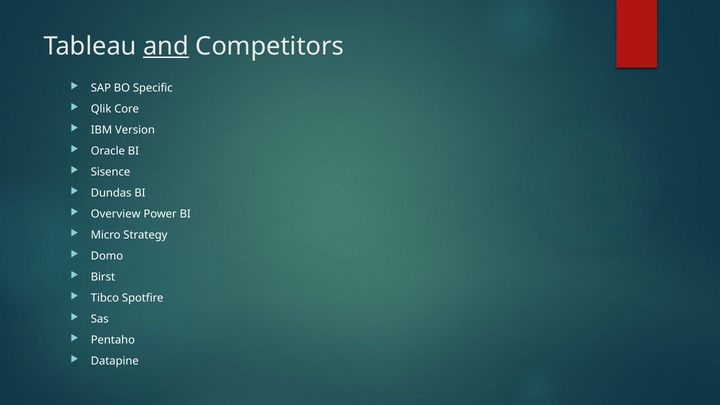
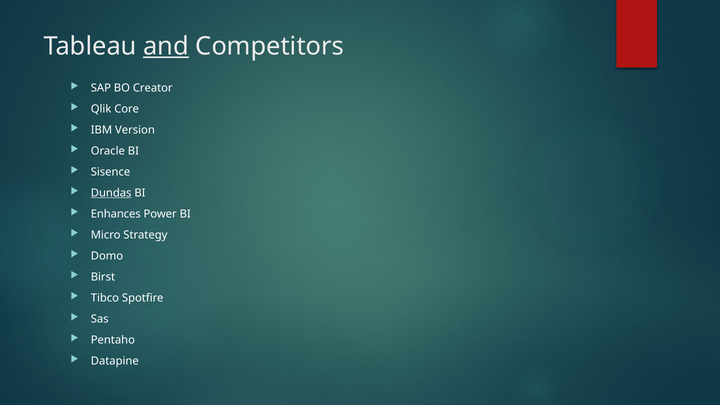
Specific: Specific -> Creator
Dundas underline: none -> present
Overview: Overview -> Enhances
